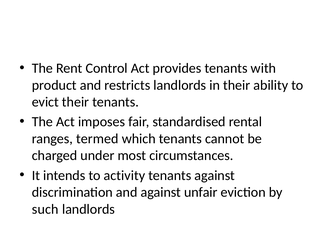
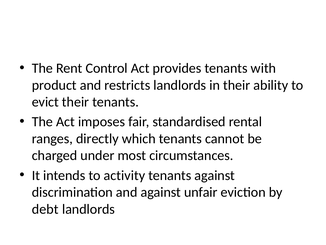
termed: termed -> directly
such: such -> debt
